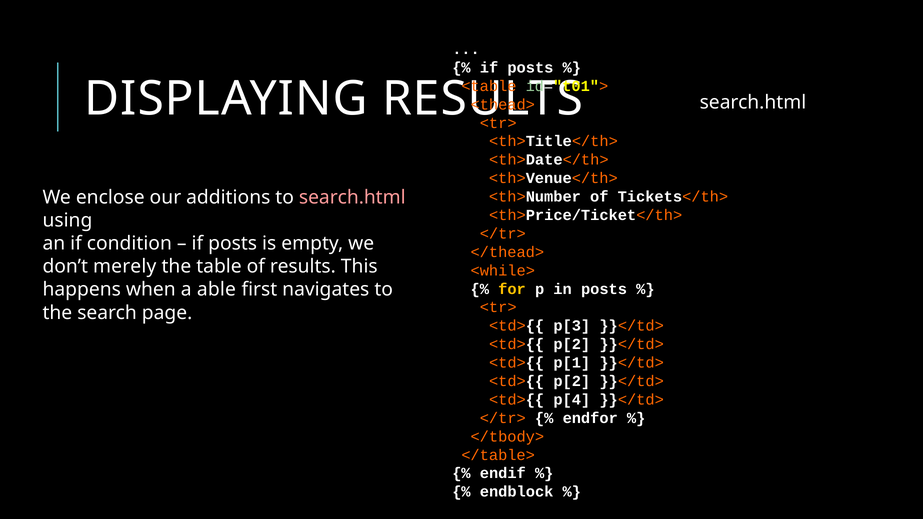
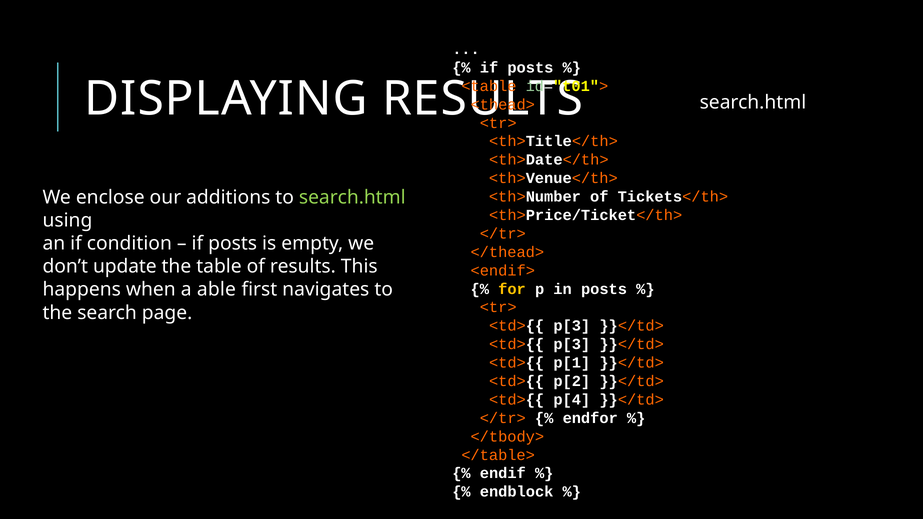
search.html at (352, 197) colour: pink -> light green
merely: merely -> update
<while>: <while> -> <endif>
p[2 at (572, 344): p[2 -> p[3
